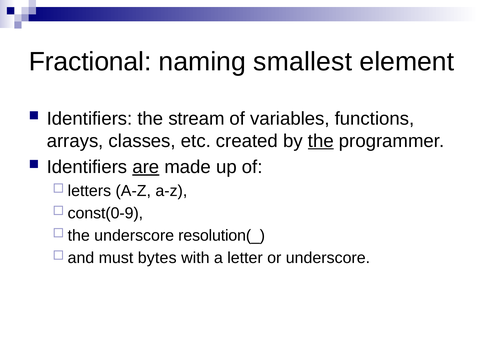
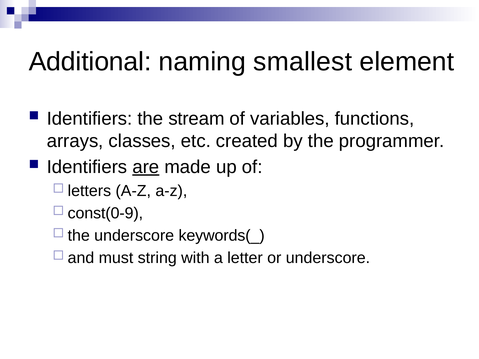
Fractional: Fractional -> Additional
the at (321, 141) underline: present -> none
resolution(_: resolution(_ -> keywords(_
bytes: bytes -> string
